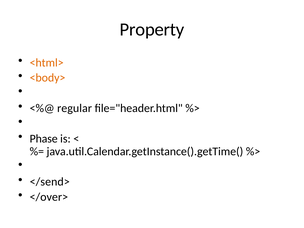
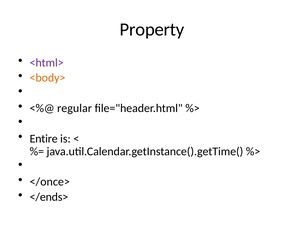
<html> colour: orange -> purple
Phase: Phase -> Entire
</send>: </send> -> </once>
</over>: </over> -> </ends>
